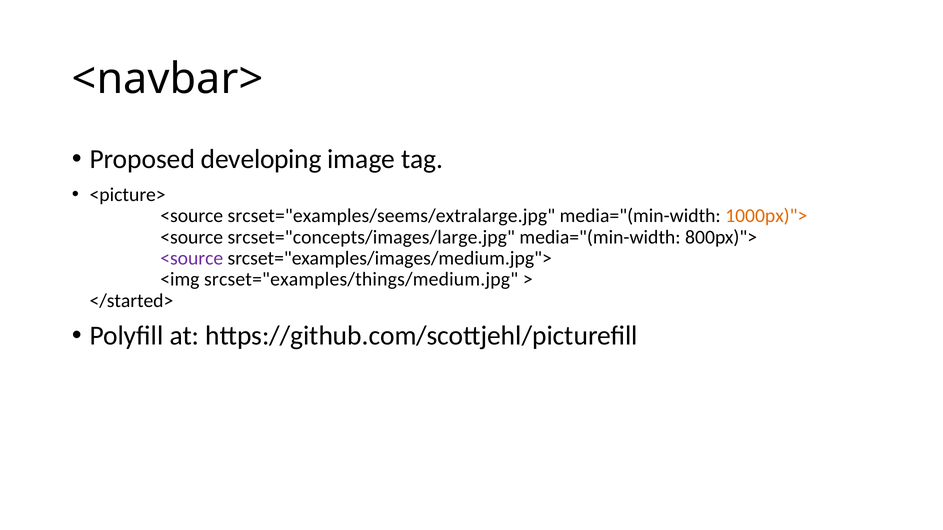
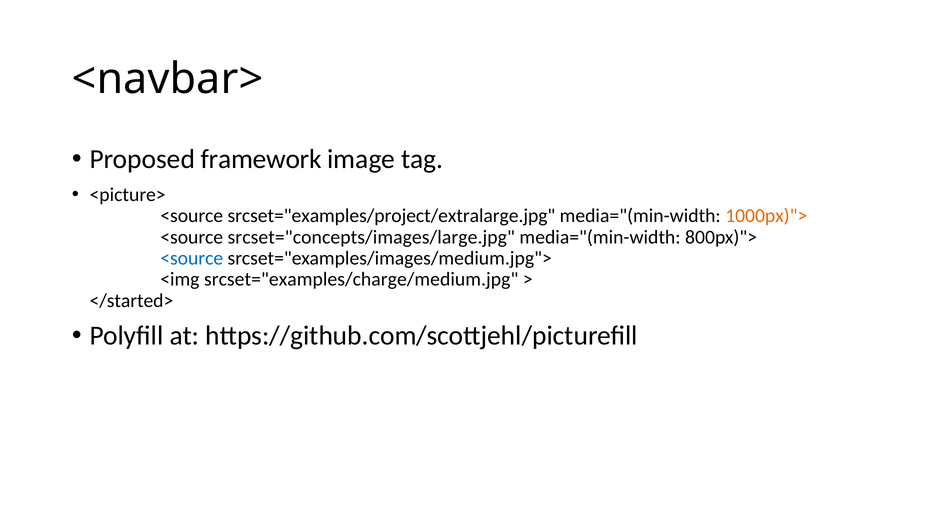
developing: developing -> framework
srcset="examples/seems/extralarge.jpg: srcset="examples/seems/extralarge.jpg -> srcset="examples/project/extralarge.jpg
<source at (192, 258) colour: purple -> blue
srcset="examples/things/medium.jpg: srcset="examples/things/medium.jpg -> srcset="examples/charge/medium.jpg
